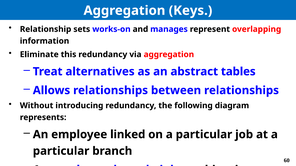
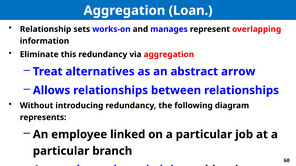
Keys: Keys -> Loan
tables: tables -> arrow
